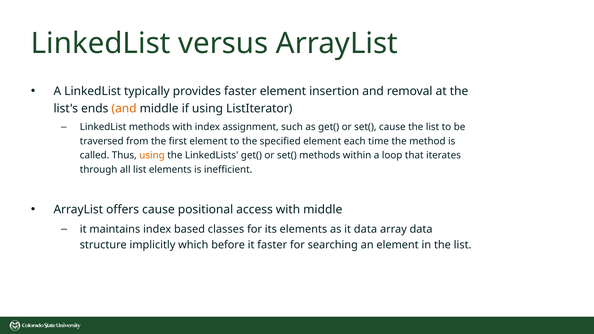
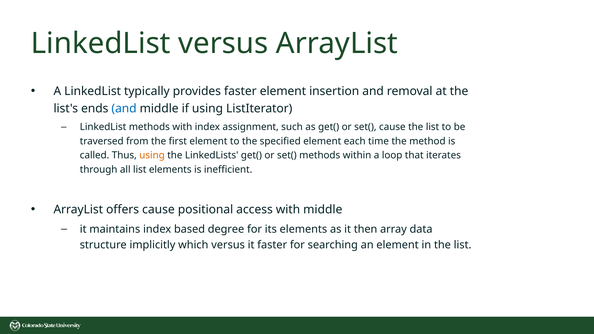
and at (124, 109) colour: orange -> blue
classes: classes -> degree
it data: data -> then
which before: before -> versus
